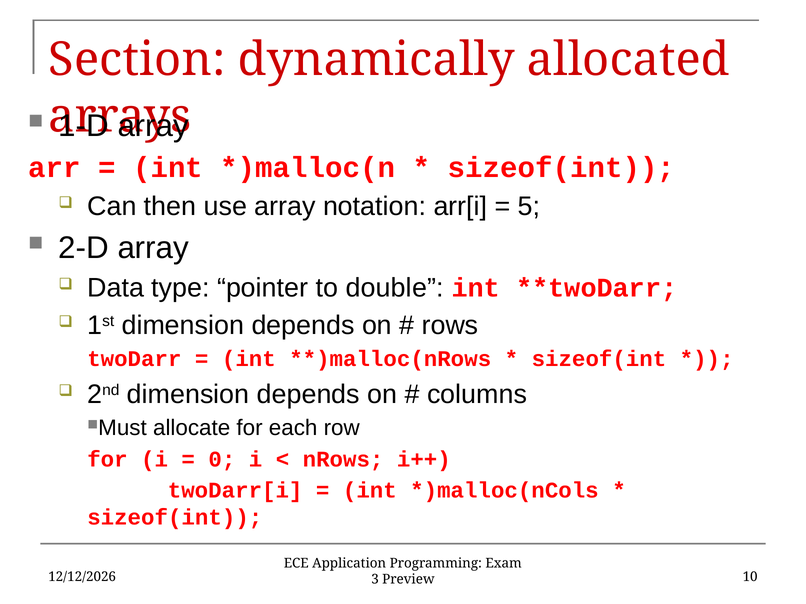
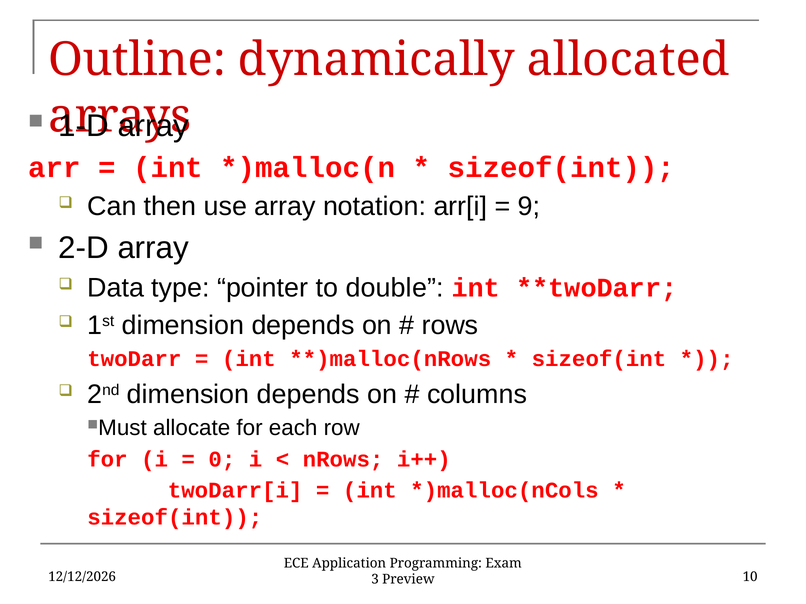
Section: Section -> Outline
5: 5 -> 9
